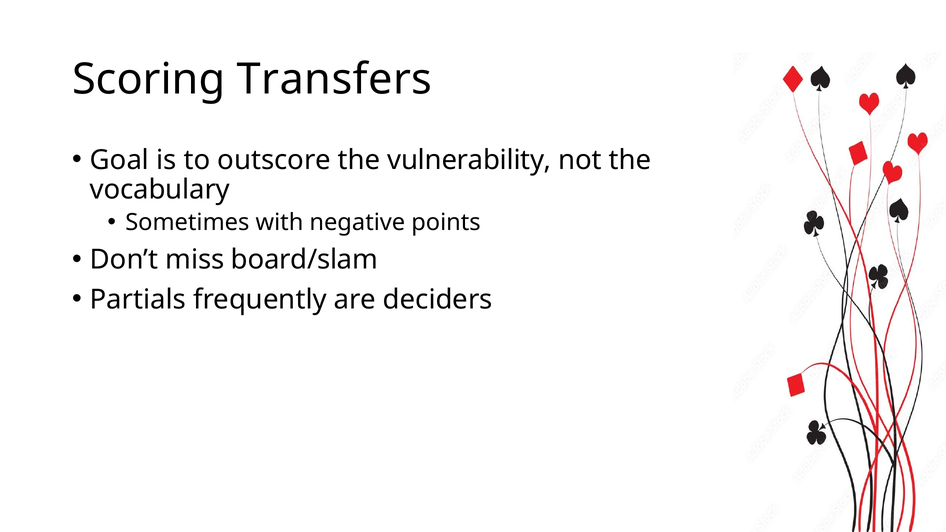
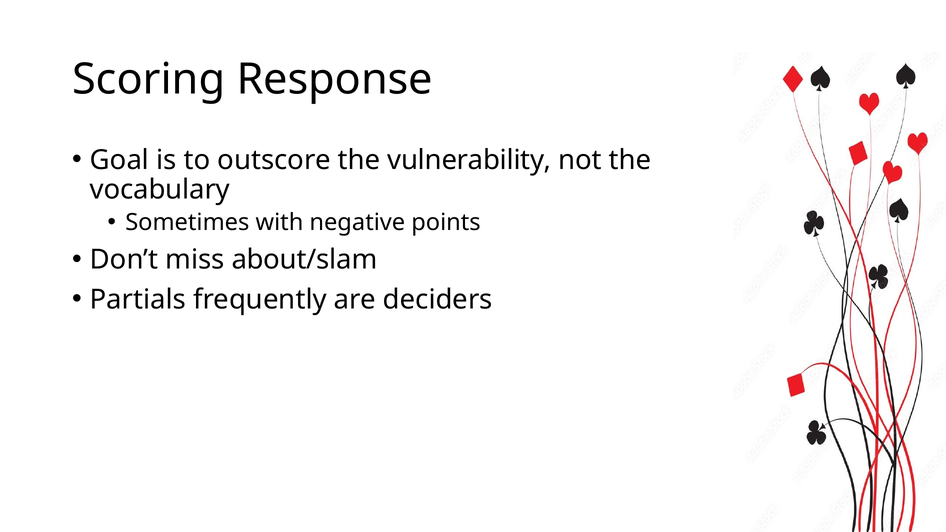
Transfers: Transfers -> Response
board/slam: board/slam -> about/slam
